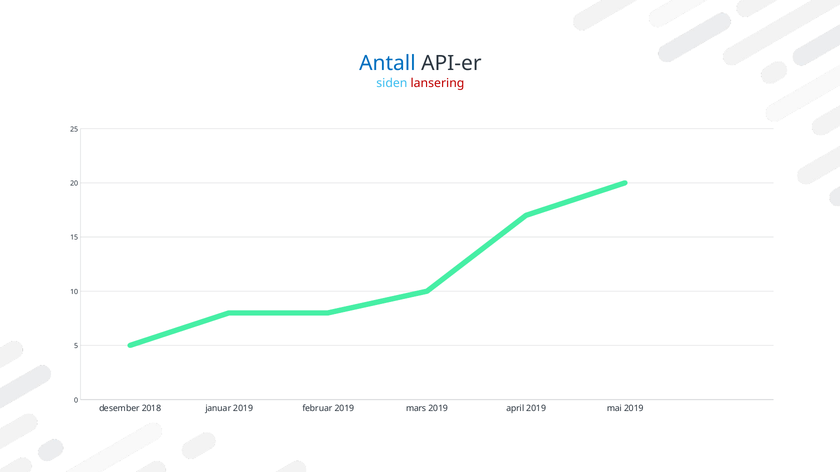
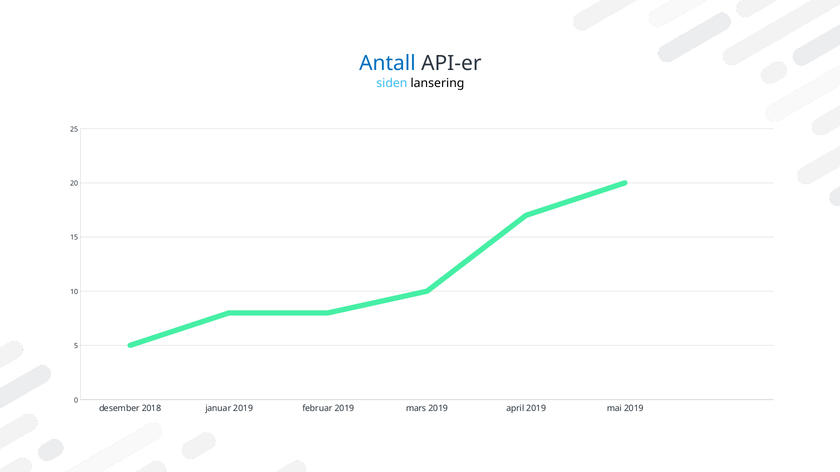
lansering colour: red -> black
